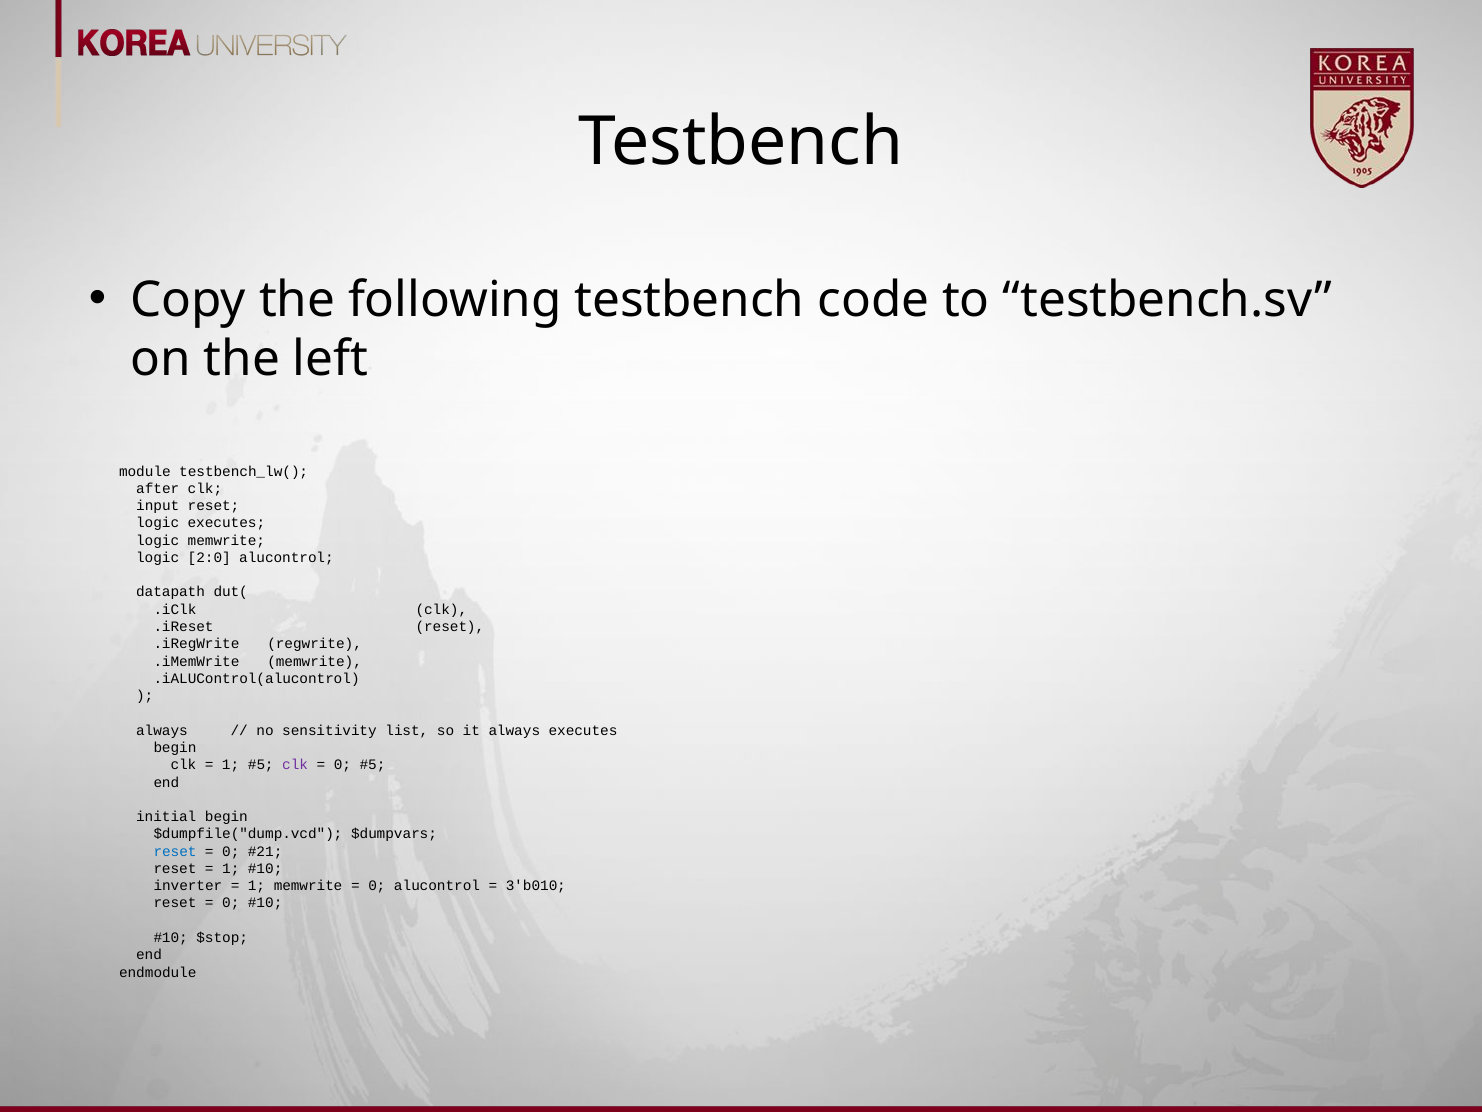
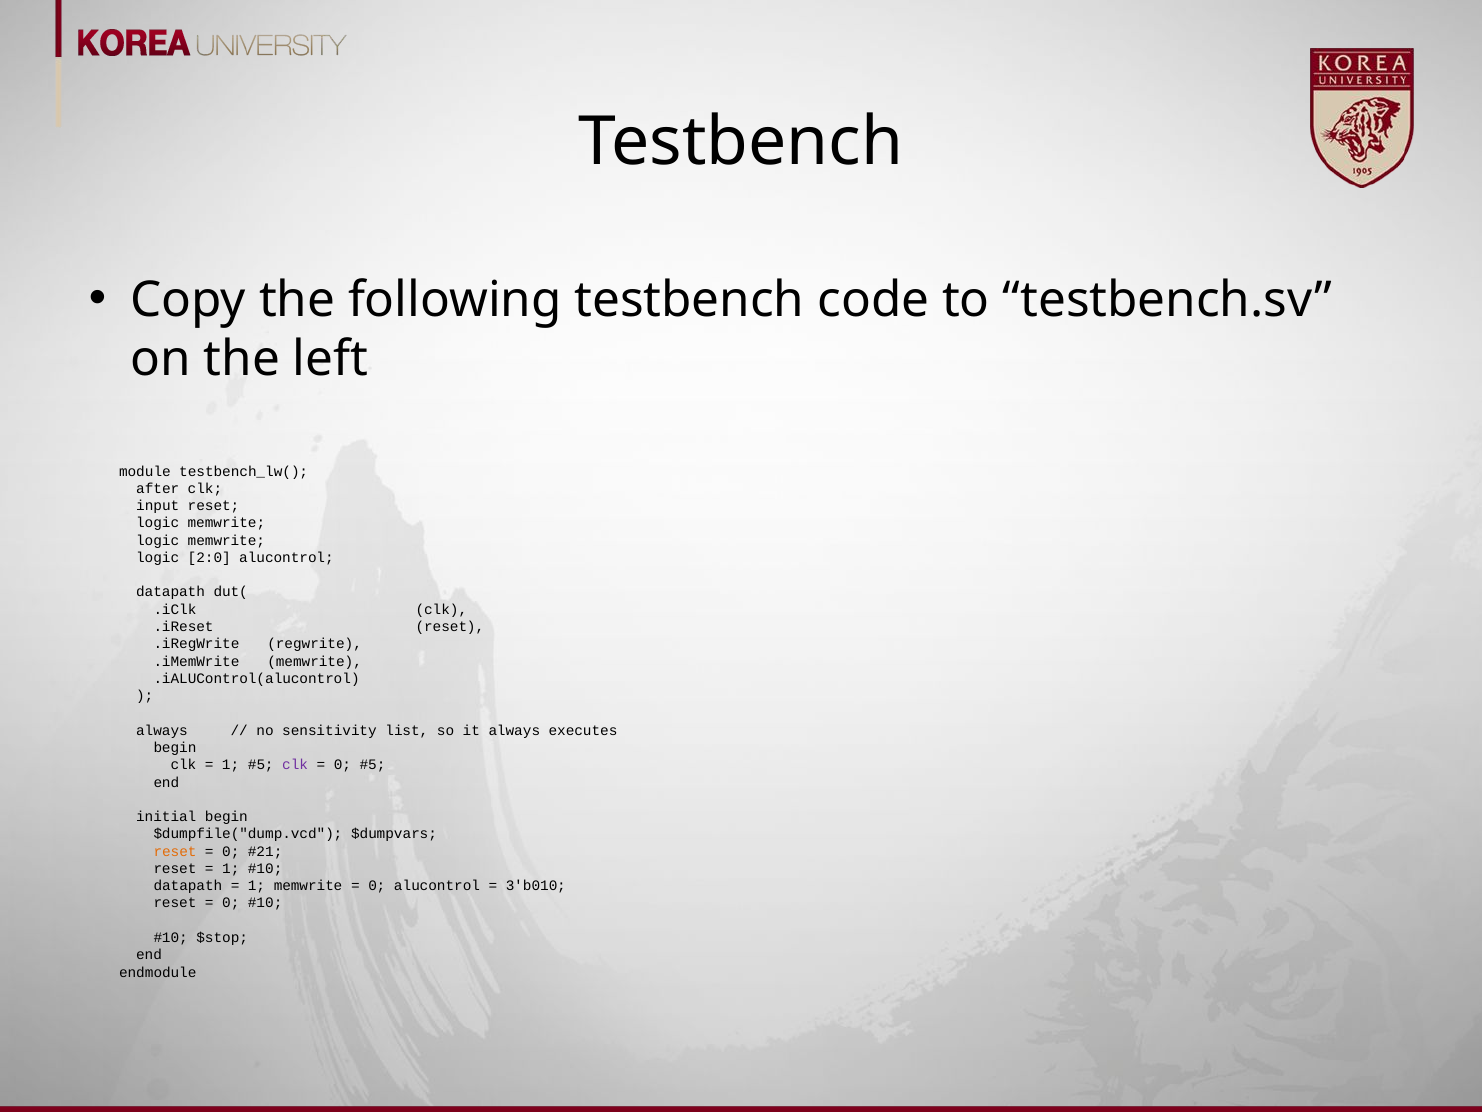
executes at (226, 523): executes -> memwrite
reset at (175, 851) colour: blue -> orange
inverter at (188, 886): inverter -> datapath
